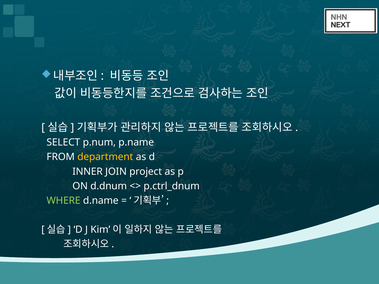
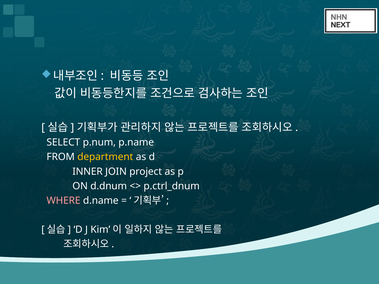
WHERE colour: light green -> pink
